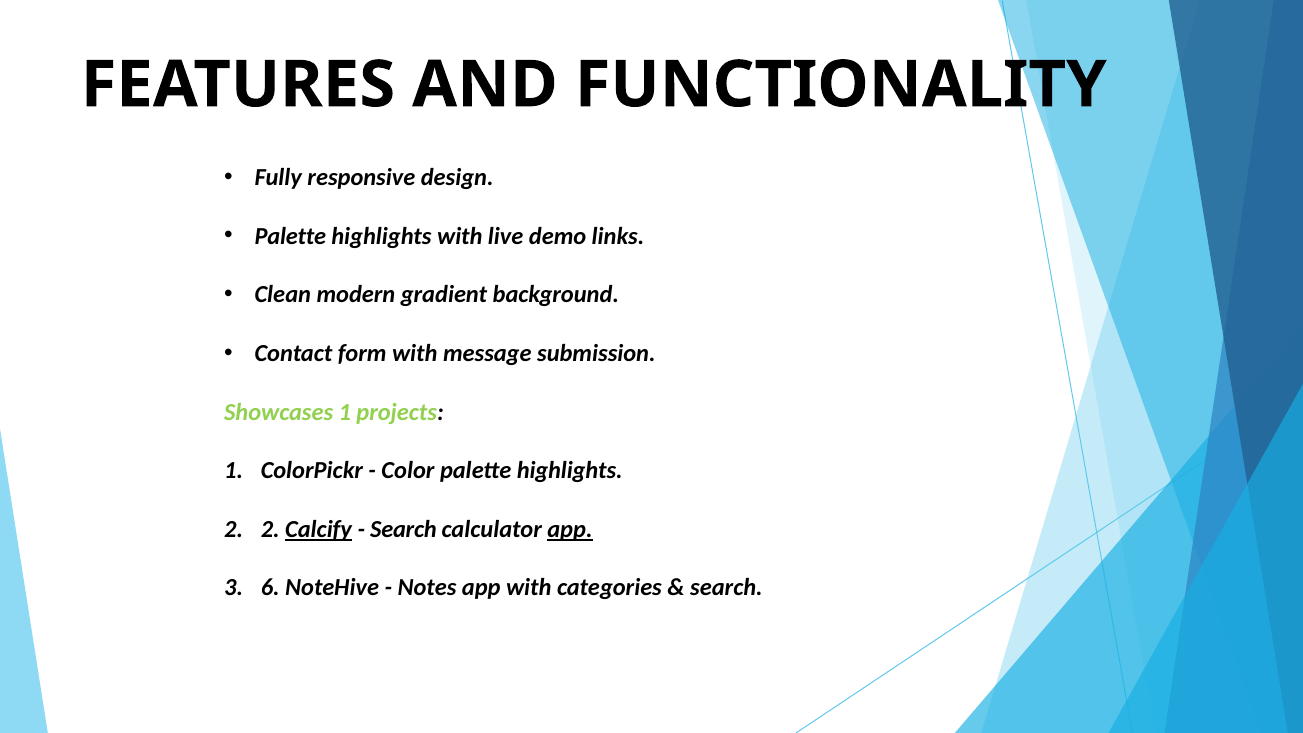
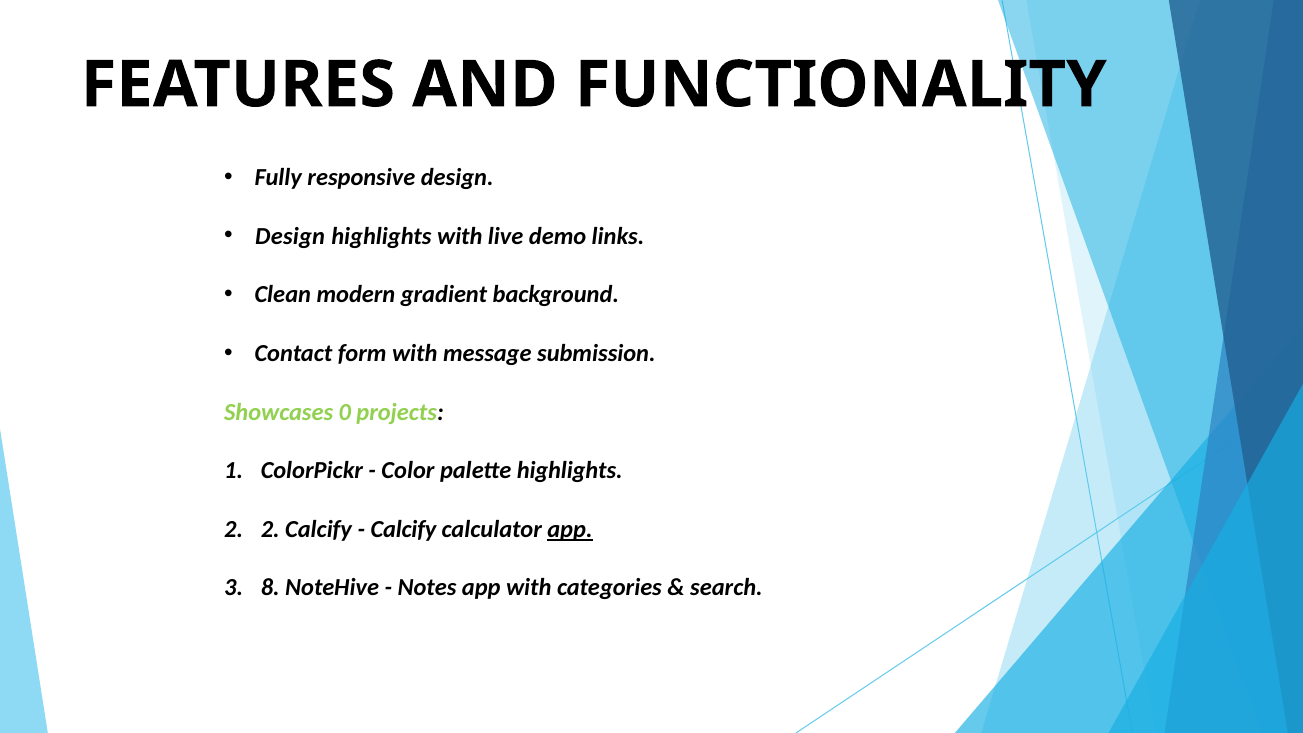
Palette at (290, 236): Palette -> Design
Showcases 1: 1 -> 0
Calcify at (319, 529) underline: present -> none
Search at (403, 529): Search -> Calcify
6: 6 -> 8
